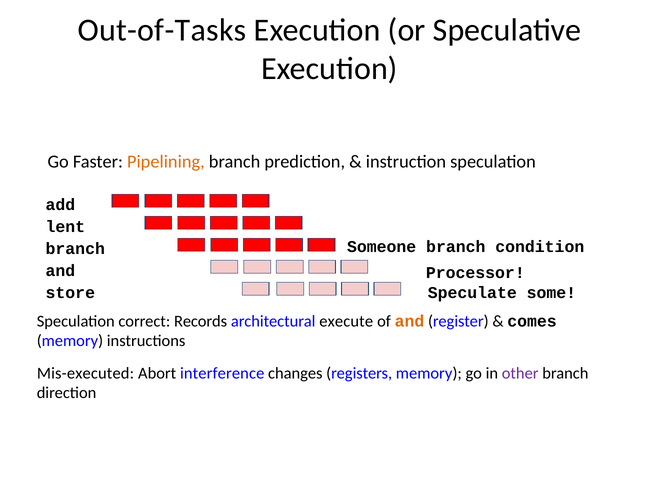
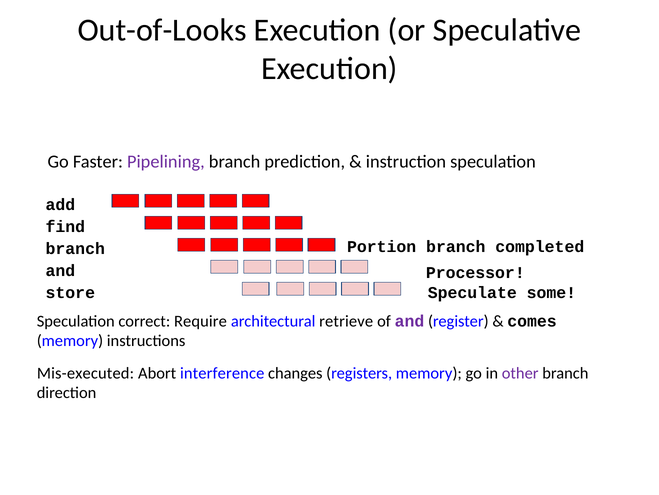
Out-of-Tasks: Out-of-Tasks -> Out-of-Looks
Pipelining colour: orange -> purple
lent: lent -> find
Someone: Someone -> Portion
condition: condition -> completed
Records: Records -> Require
execute: execute -> retrieve
and at (410, 321) colour: orange -> purple
